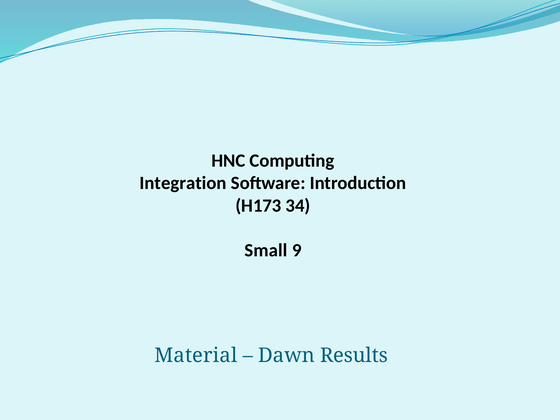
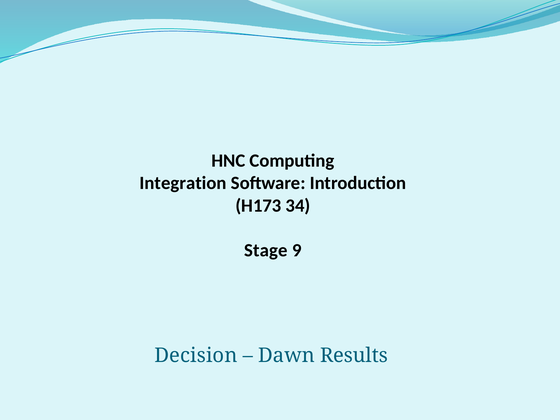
Small: Small -> Stage
Material: Material -> Decision
